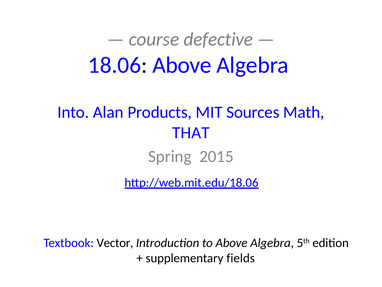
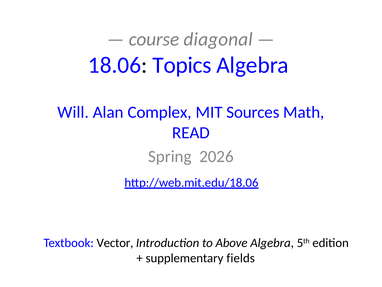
defective: defective -> diagonal
18.06 Above: Above -> Topics
Into: Into -> Will
Products: Products -> Complex
THAT: THAT -> READ
2015: 2015 -> 2026
